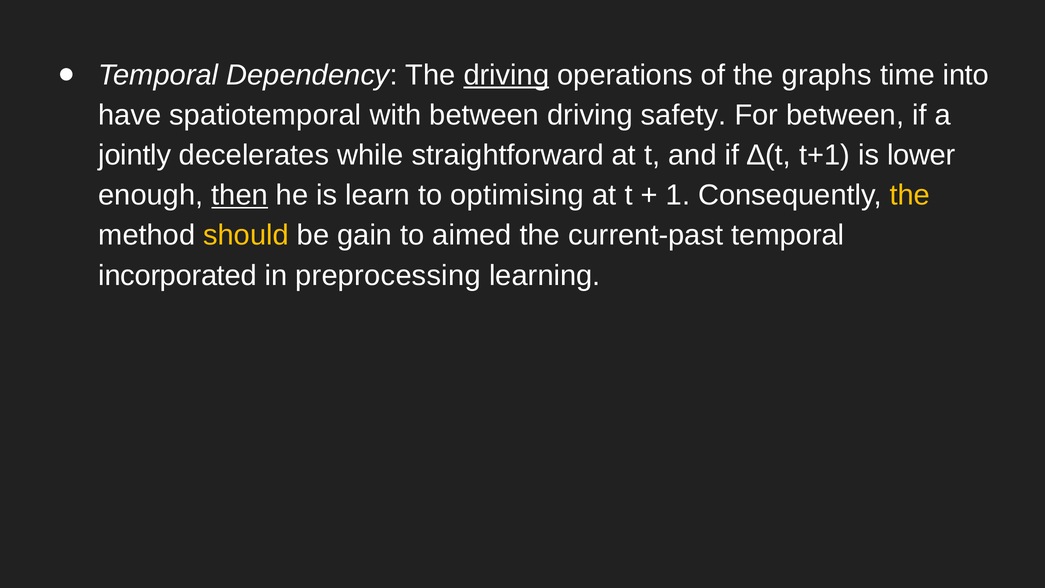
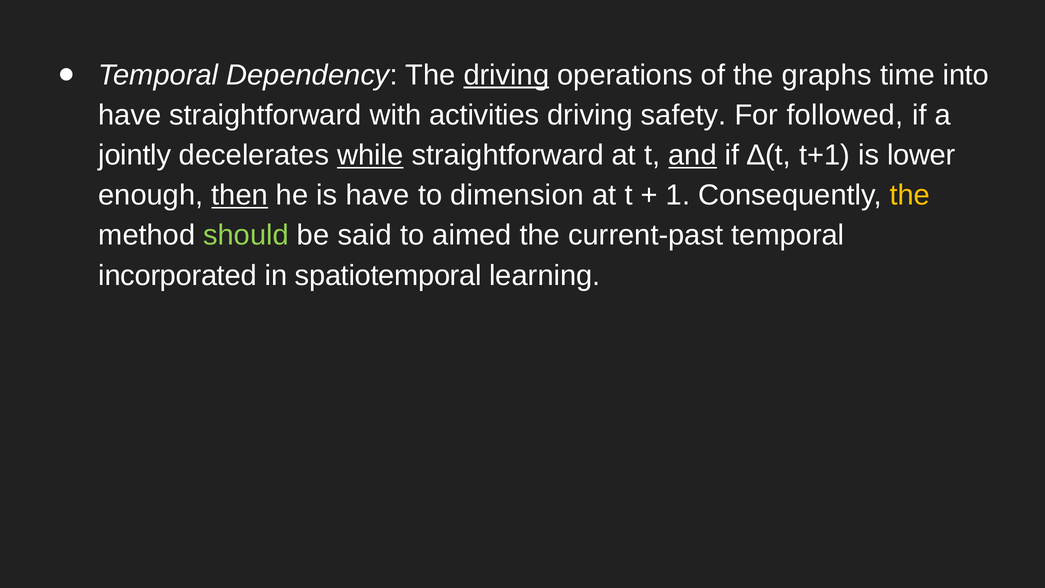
have spatiotemporal: spatiotemporal -> straightforward
with between: between -> activities
For between: between -> followed
while underline: none -> present
and underline: none -> present
is learn: learn -> have
optimising: optimising -> dimension
should colour: yellow -> light green
gain: gain -> said
preprocessing: preprocessing -> spatiotemporal
